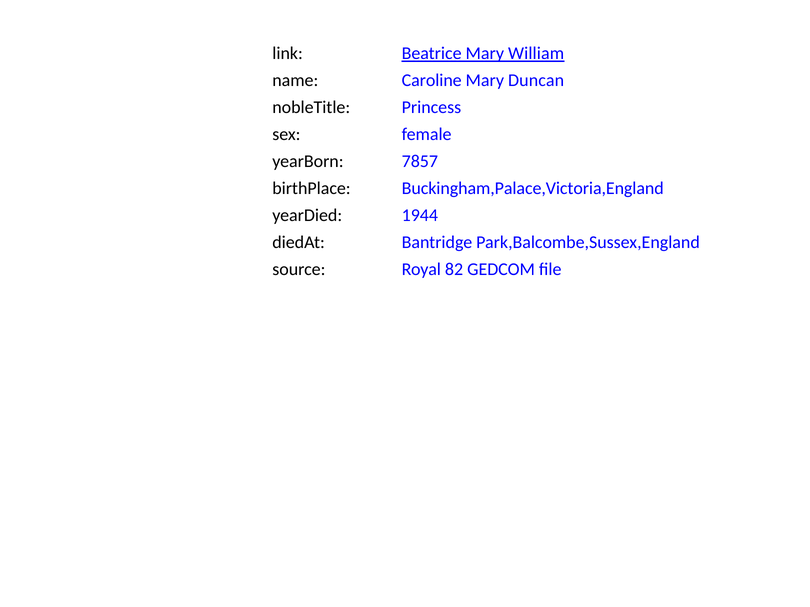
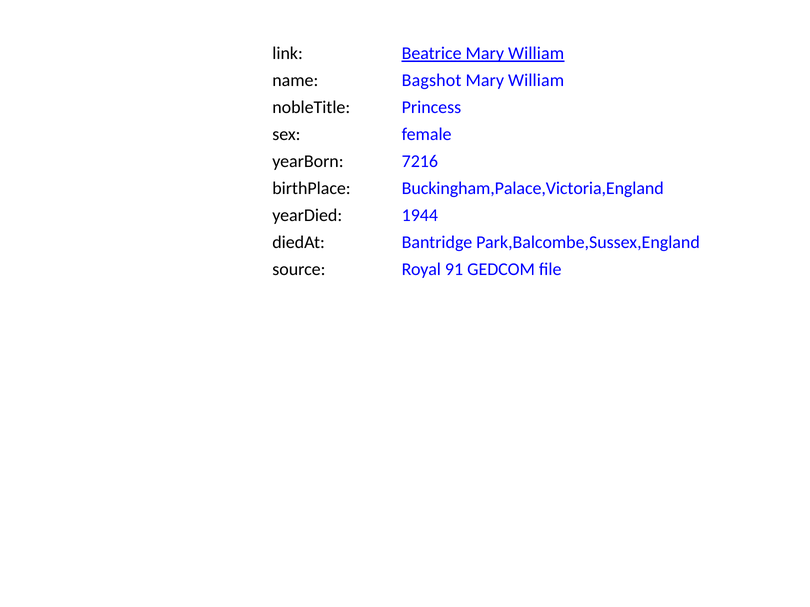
Caroline: Caroline -> Bagshot
Duncan at (536, 80): Duncan -> William
7857: 7857 -> 7216
82: 82 -> 91
